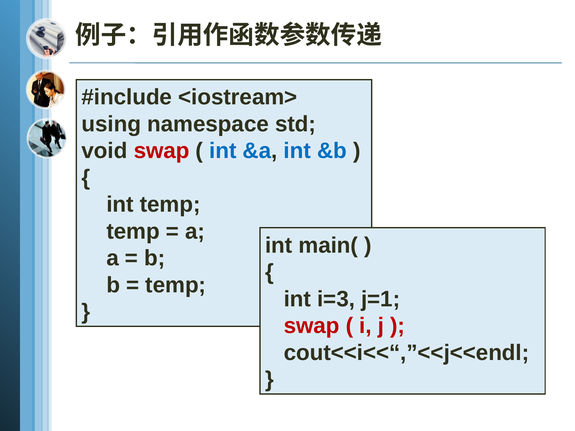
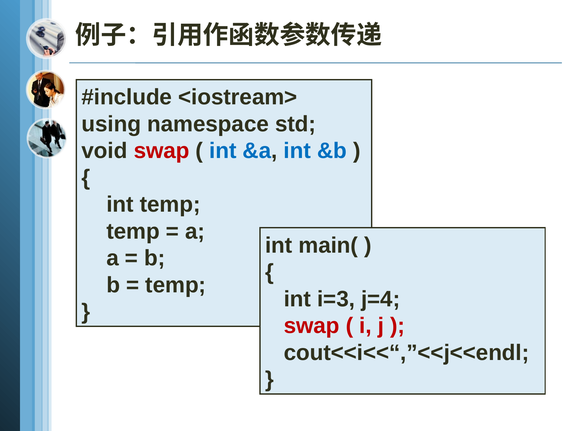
j=1: j=1 -> j=4
